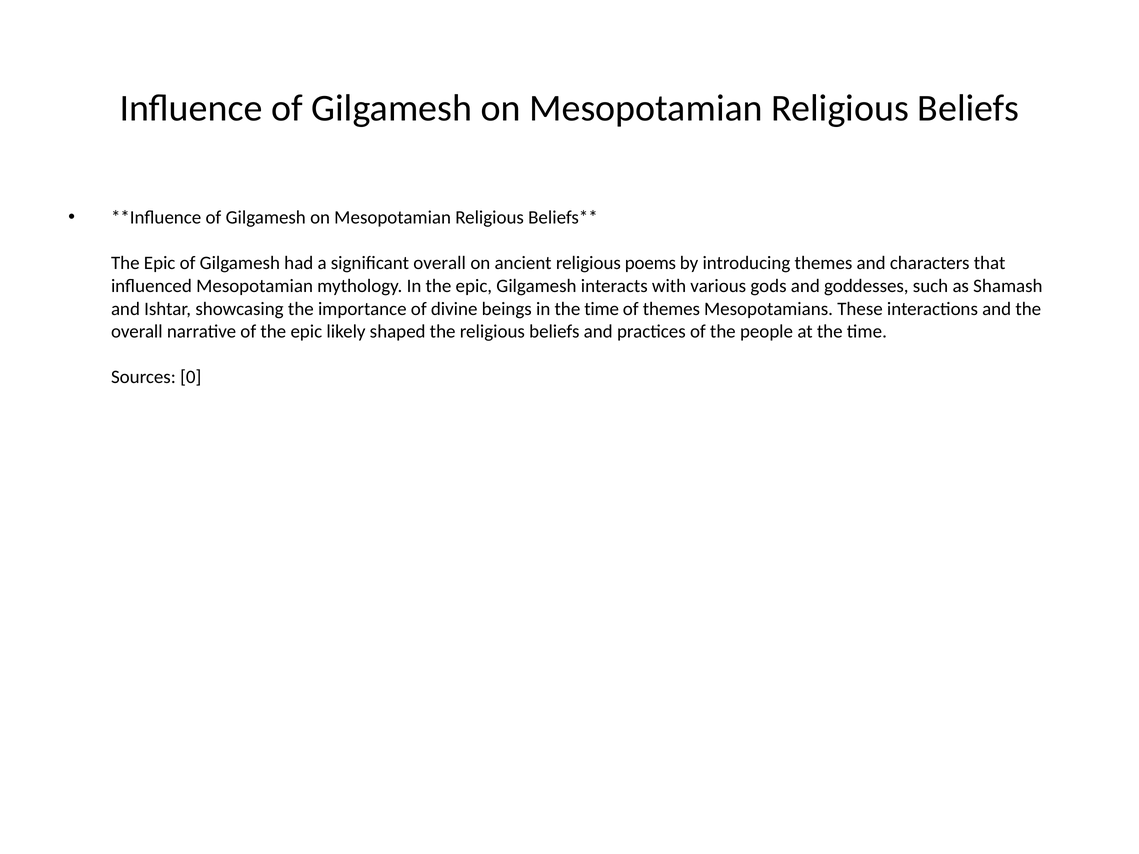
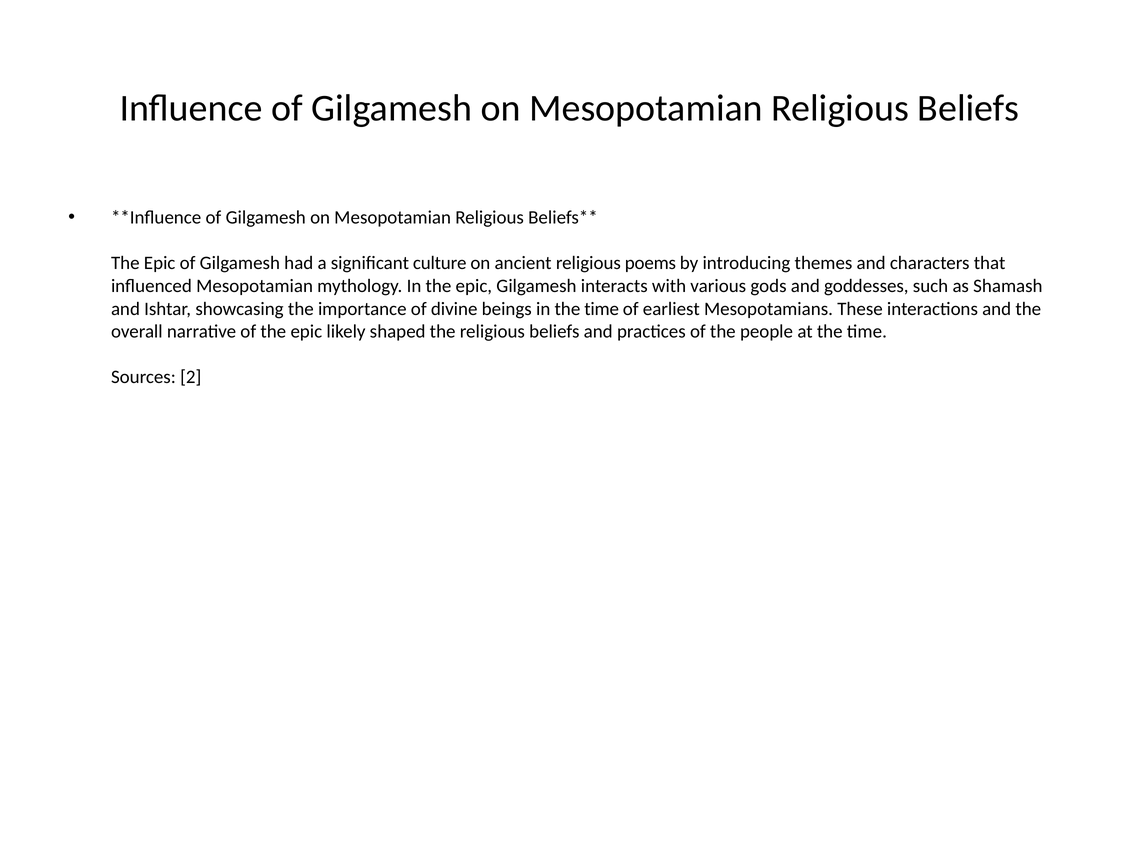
significant overall: overall -> culture
of themes: themes -> earliest
0: 0 -> 2
